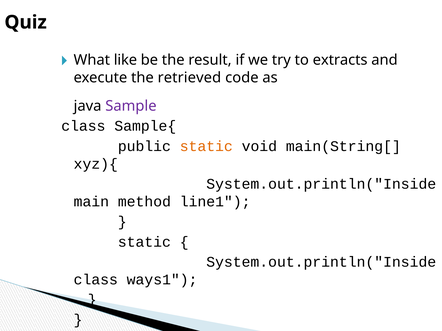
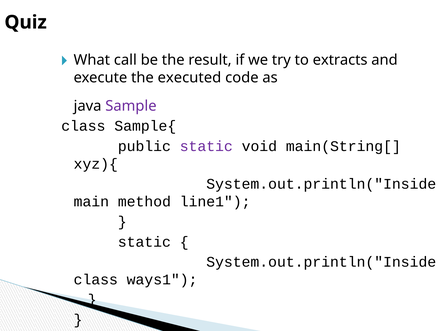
like: like -> call
retrieved: retrieved -> executed
static at (206, 146) colour: orange -> purple
